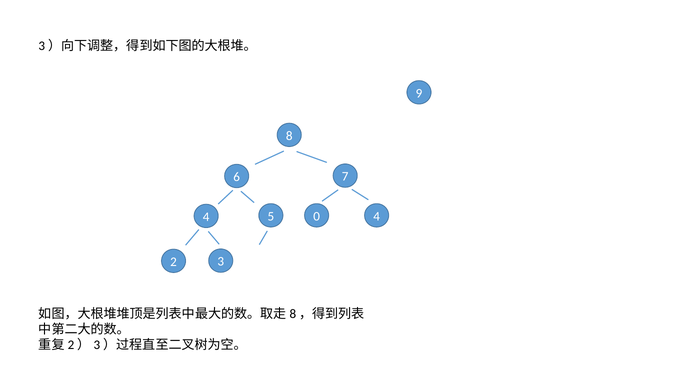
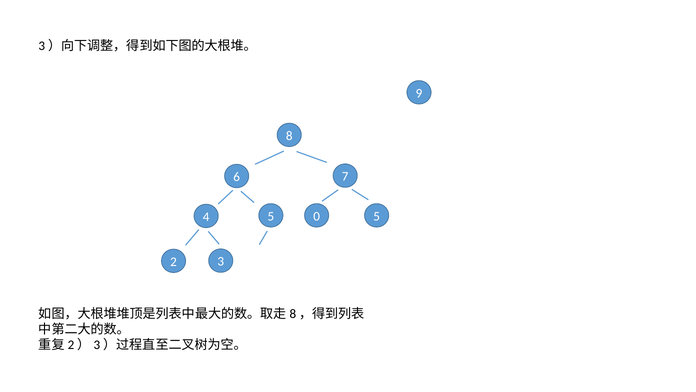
0 4: 4 -> 5
